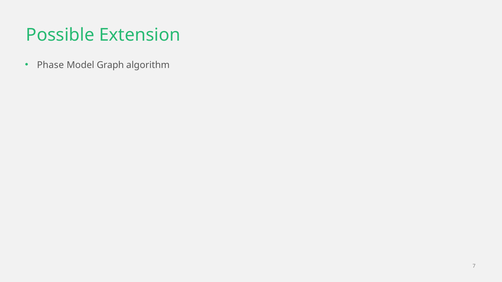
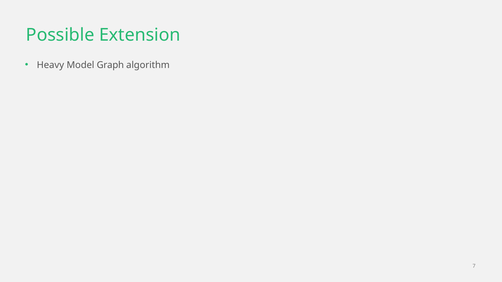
Phase: Phase -> Heavy
